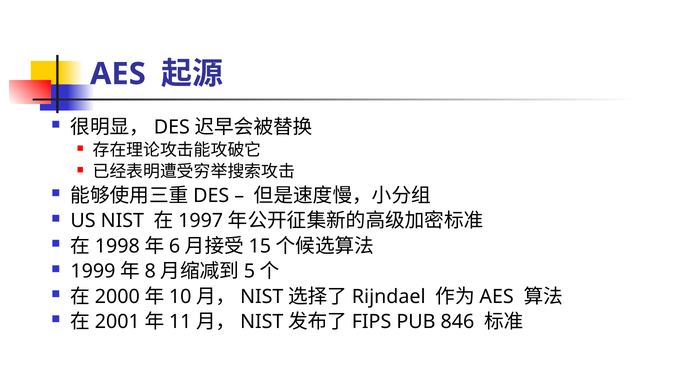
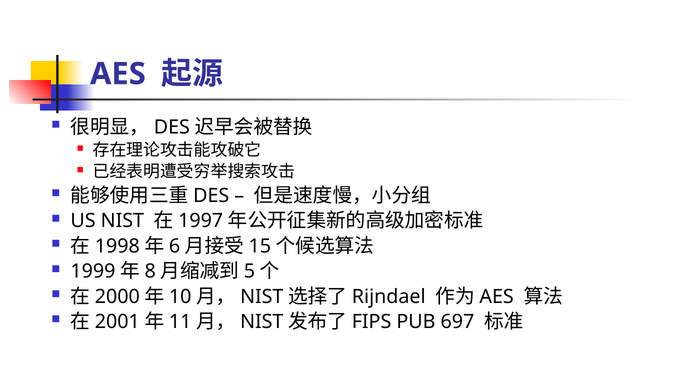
846: 846 -> 697
